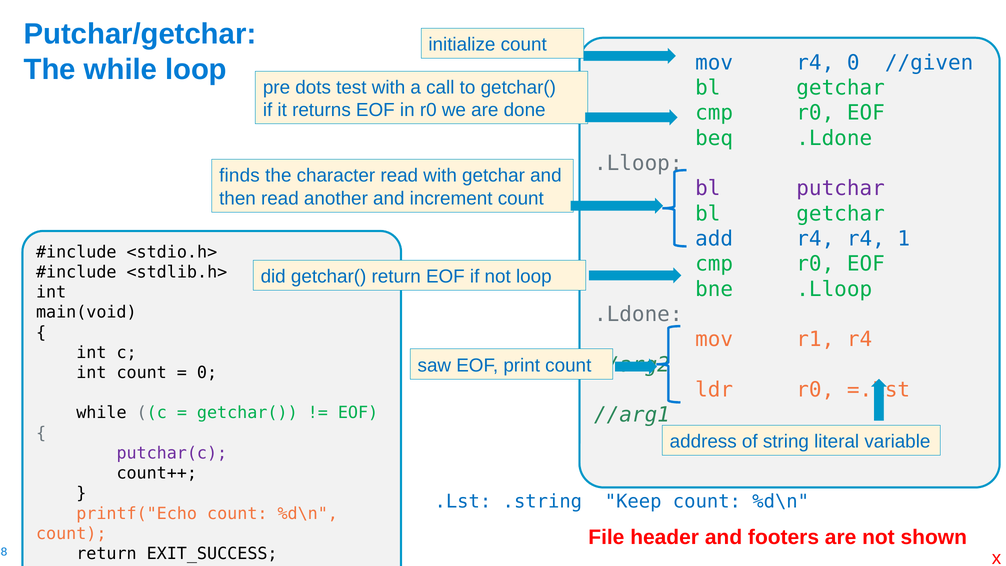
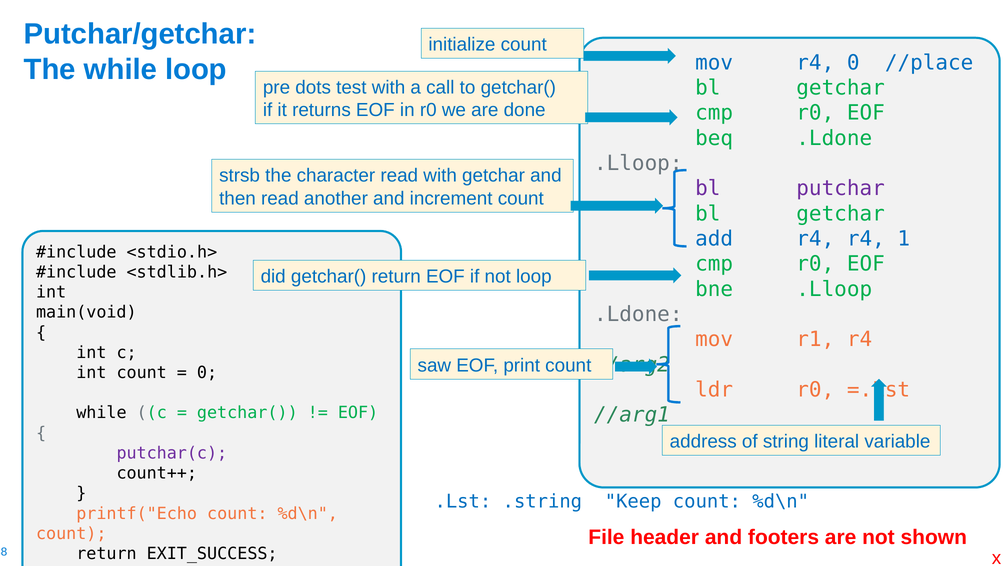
//given: //given -> //place
finds: finds -> strsb
